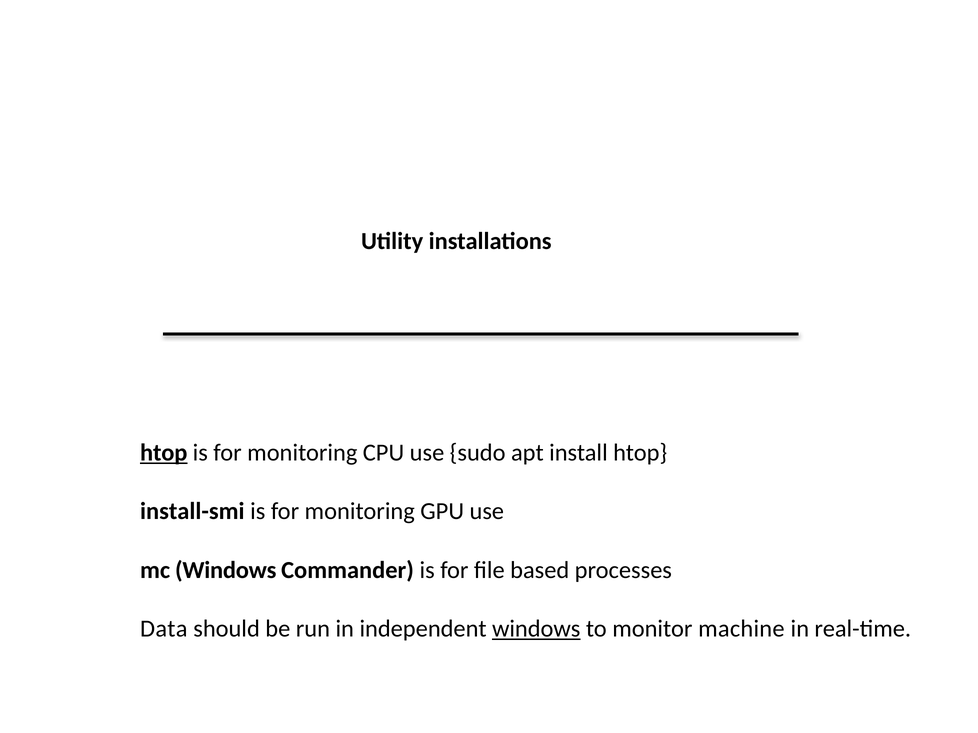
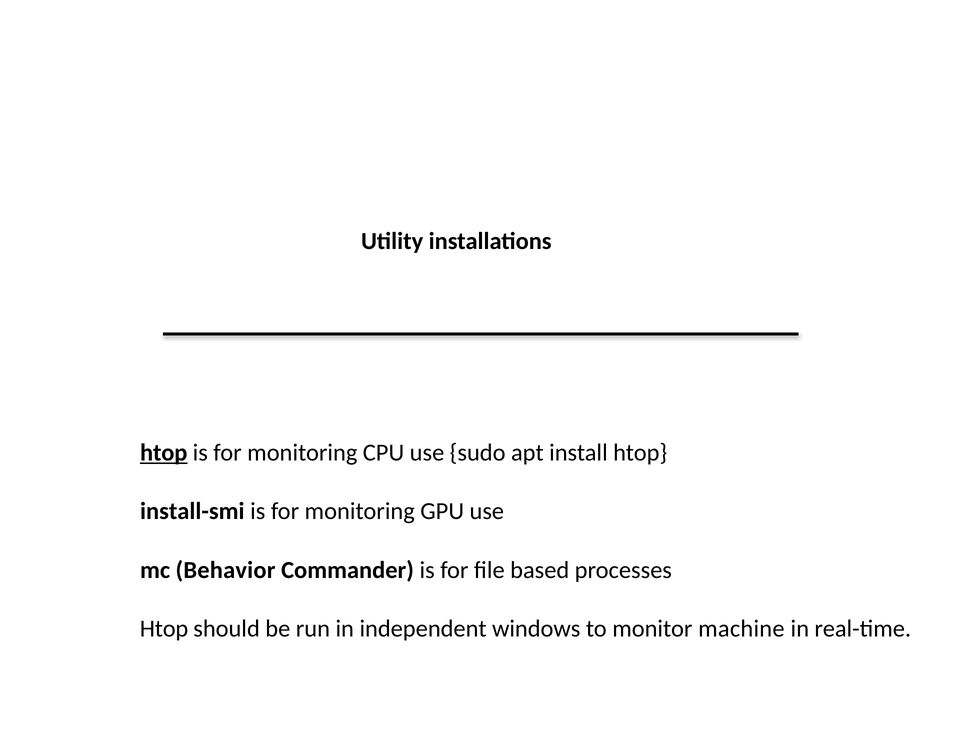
mc Windows: Windows -> Behavior
Data at (164, 629): Data -> Htop
windows at (536, 629) underline: present -> none
